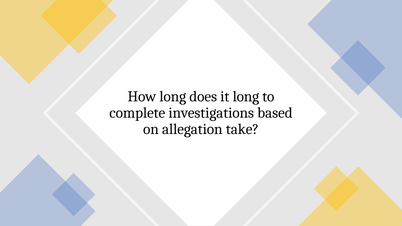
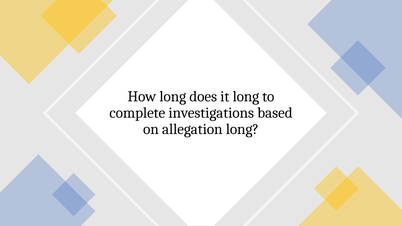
allegation take: take -> long
